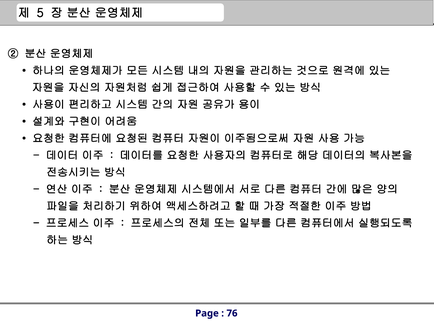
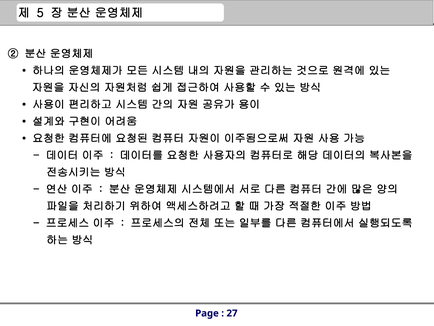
76: 76 -> 27
